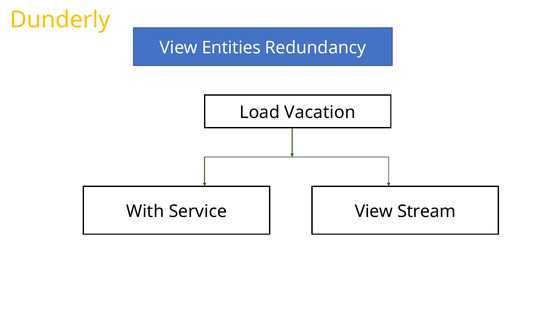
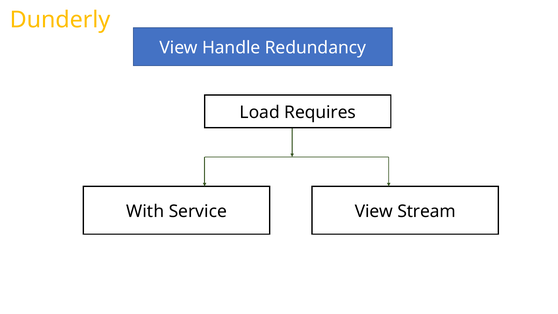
Entities: Entities -> Handle
Vacation: Vacation -> Requires
